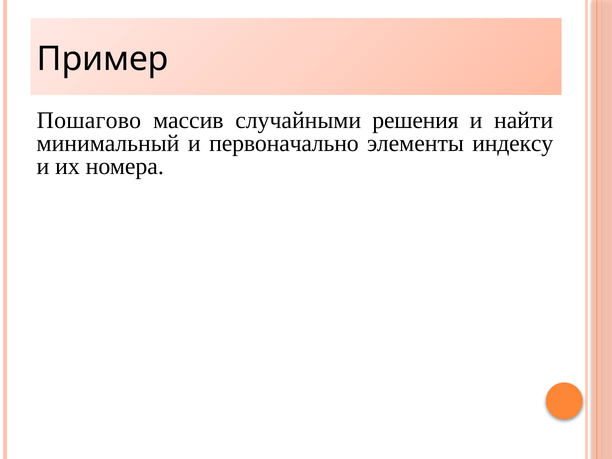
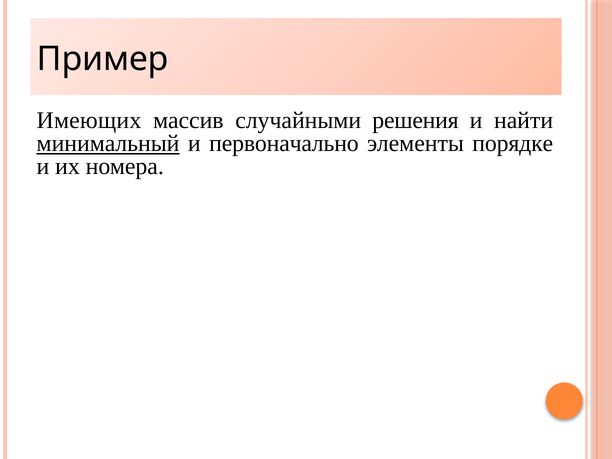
Пошагово: Пошагово -> Имеющих
минимальный underline: none -> present
индексу: индексу -> порядке
